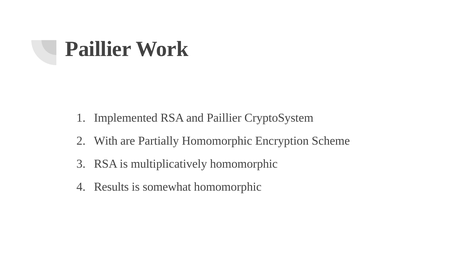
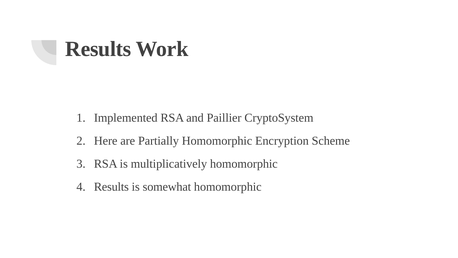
Paillier at (98, 49): Paillier -> Results
With: With -> Here
